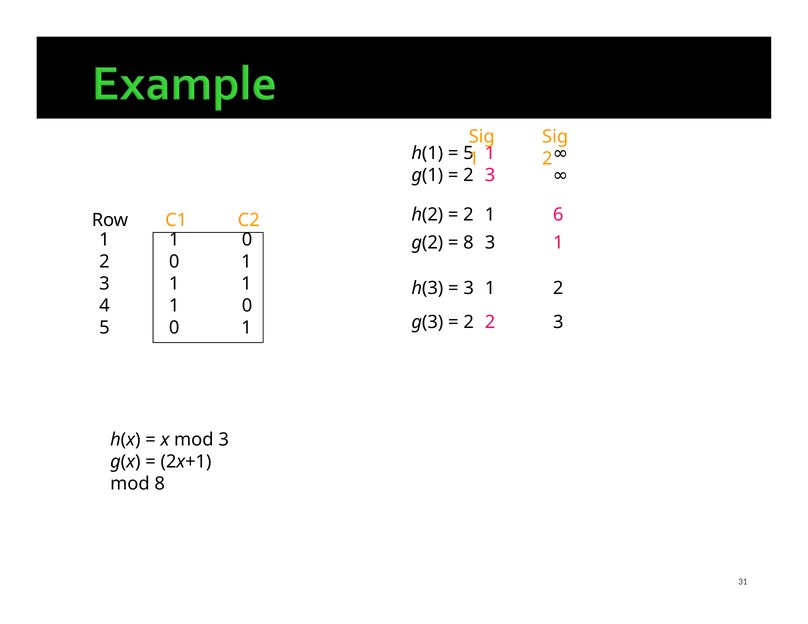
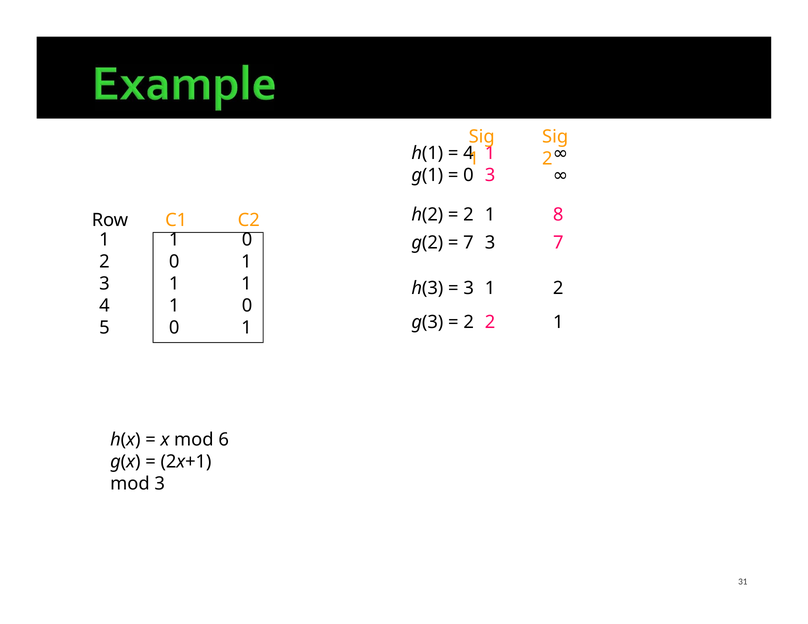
5 at (468, 153): 5 -> 4
2 at (468, 175): 2 -> 0
6: 6 -> 8
8 at (468, 243): 8 -> 7
1 at (558, 243): 1 -> 7
2 2 3: 3 -> 1
mod 3: 3 -> 6
mod 8: 8 -> 3
